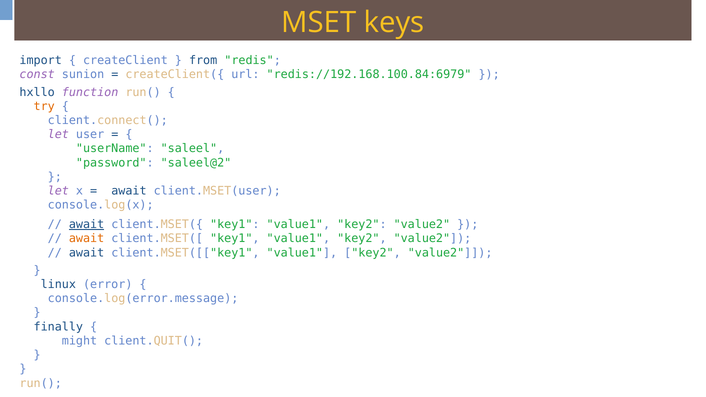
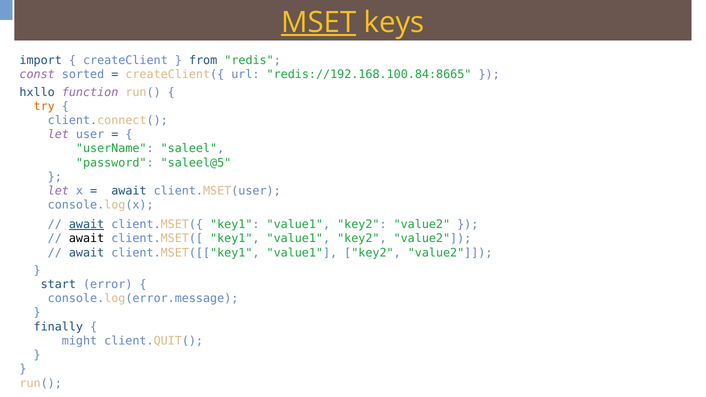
MSET underline: none -> present
sunion: sunion -> sorted
redis://192.168.100.84:6979: redis://192.168.100.84:6979 -> redis://192.168.100.84:8665
saleel@2: saleel@2 -> saleel@5
await at (87, 239) colour: orange -> black
linux: linux -> start
